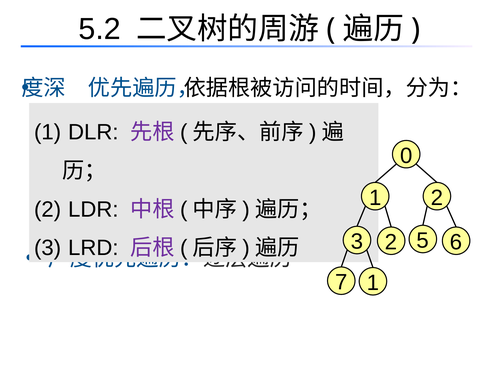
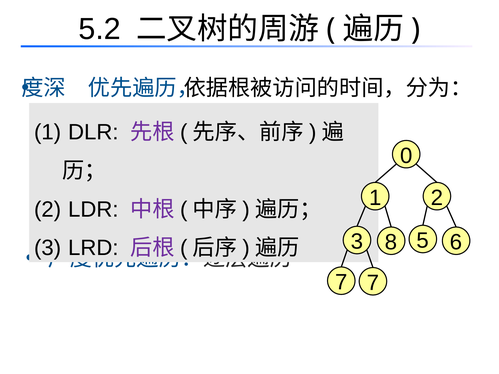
3 2: 2 -> 8
7 1: 1 -> 7
